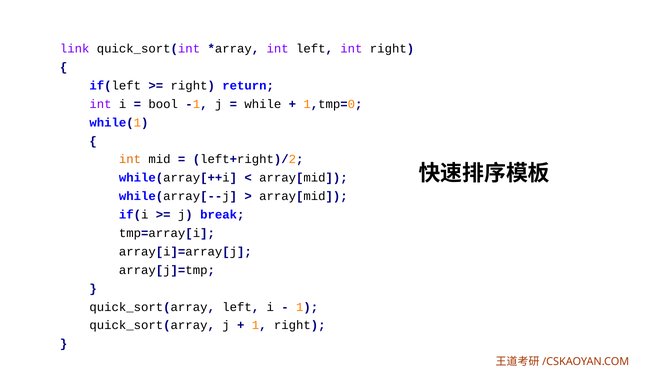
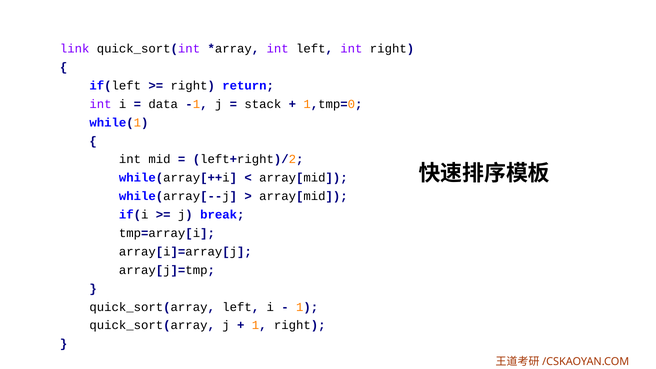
bool: bool -> data
while: while -> stack
int at (130, 159) colour: orange -> black
